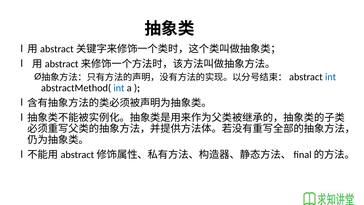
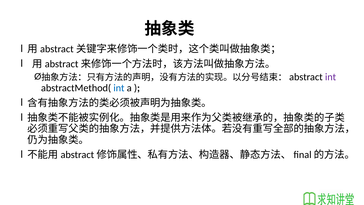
int at (331, 77) colour: blue -> purple
